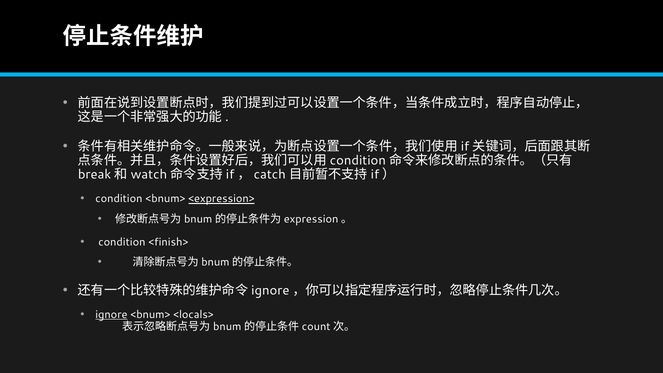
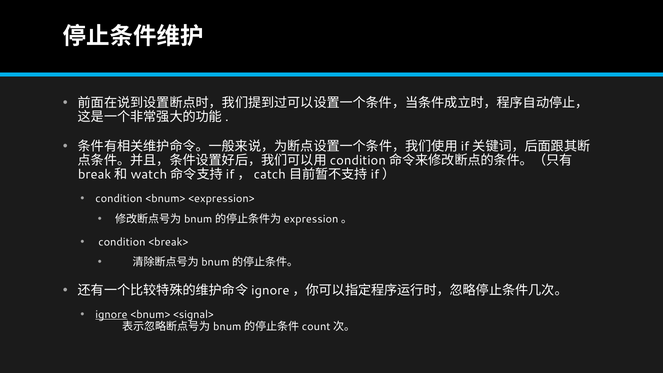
<expression> underline: present -> none
<finish>: <finish> -> <break>
<locals>: <locals> -> <signal>
